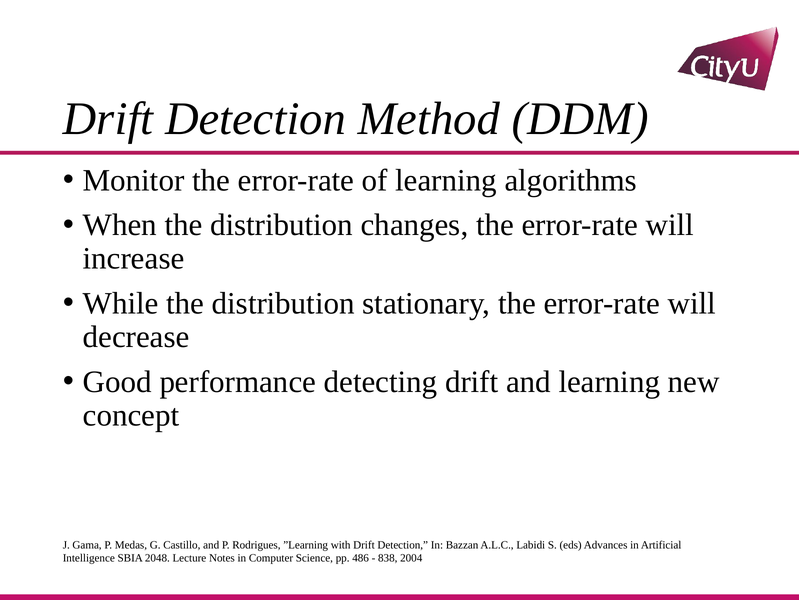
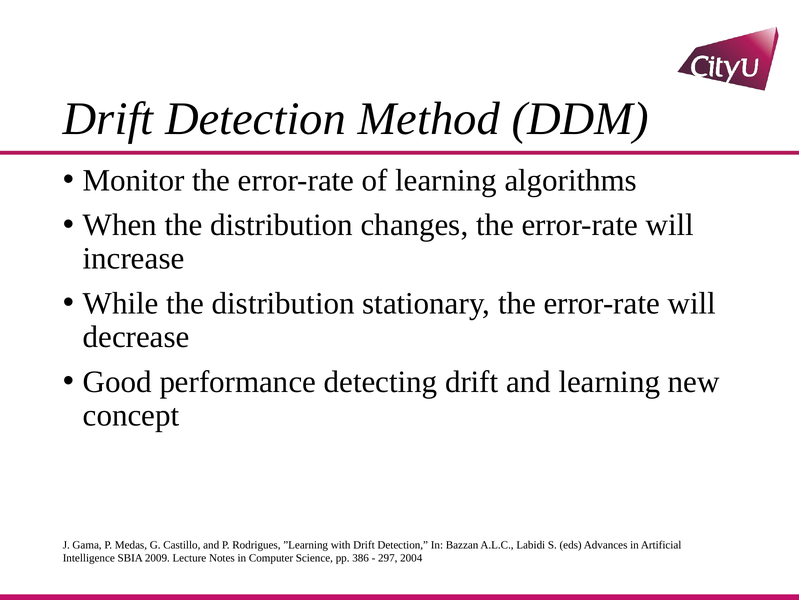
2048: 2048 -> 2009
486: 486 -> 386
838: 838 -> 297
